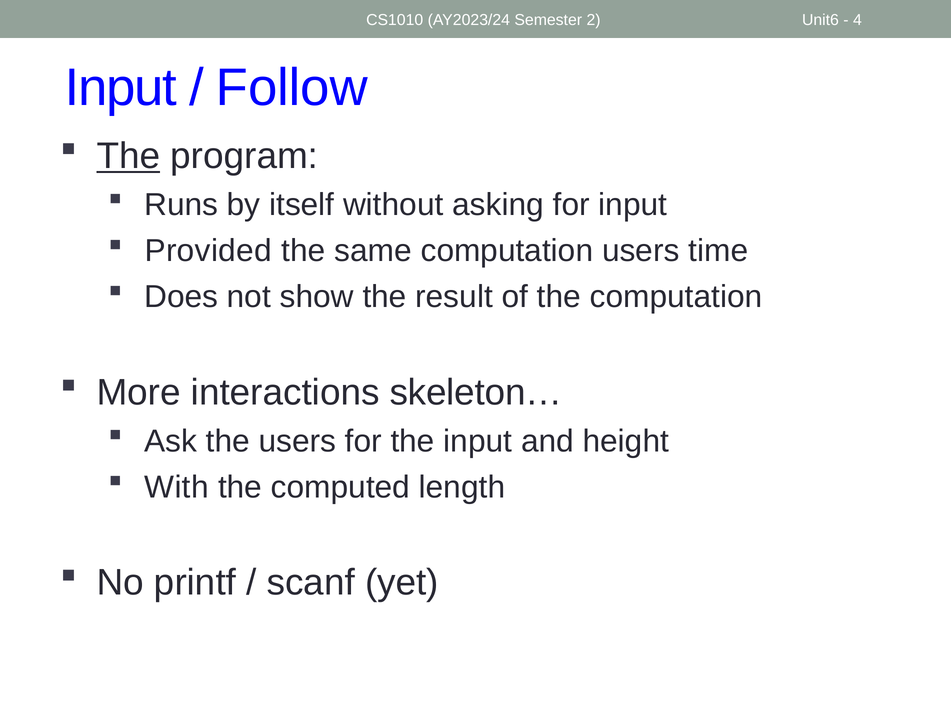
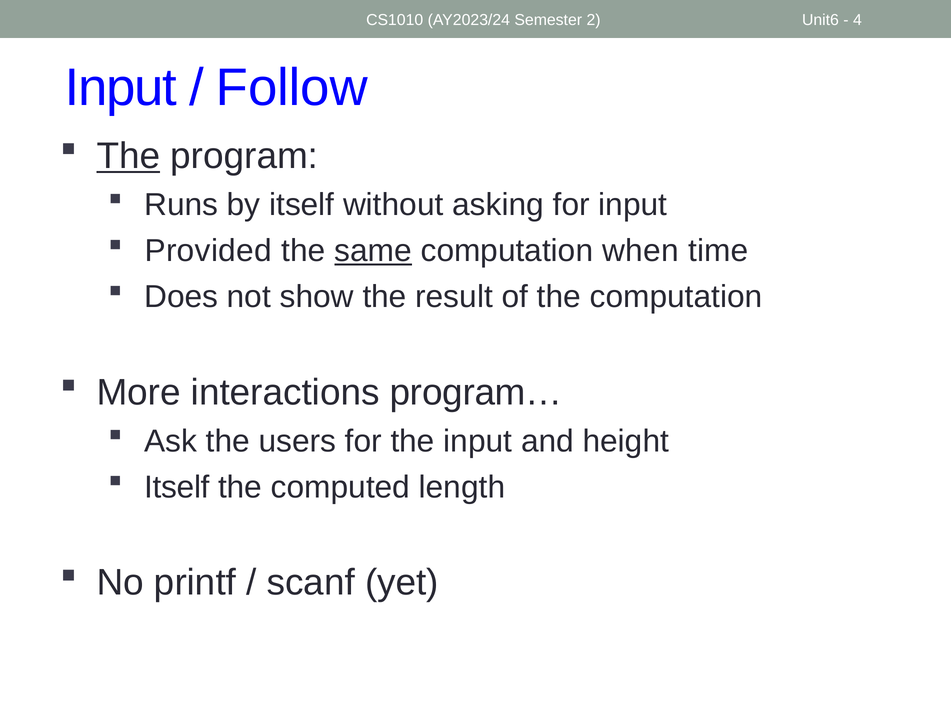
same underline: none -> present
computation users: users -> when
skeleton…: skeleton… -> program…
With at (177, 487): With -> Itself
